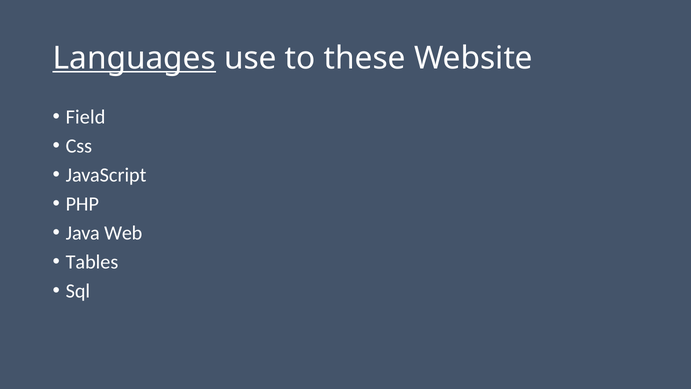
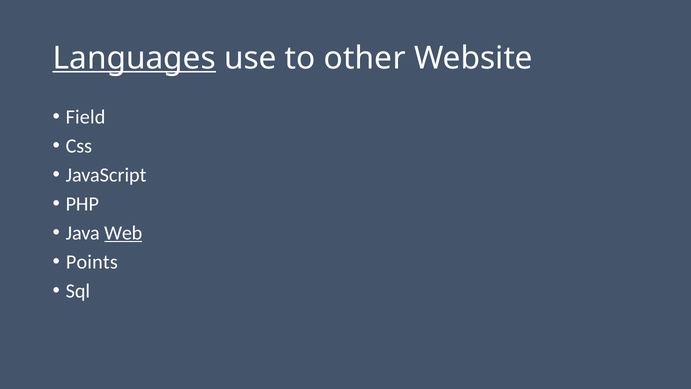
these: these -> other
Web underline: none -> present
Tables: Tables -> Points
